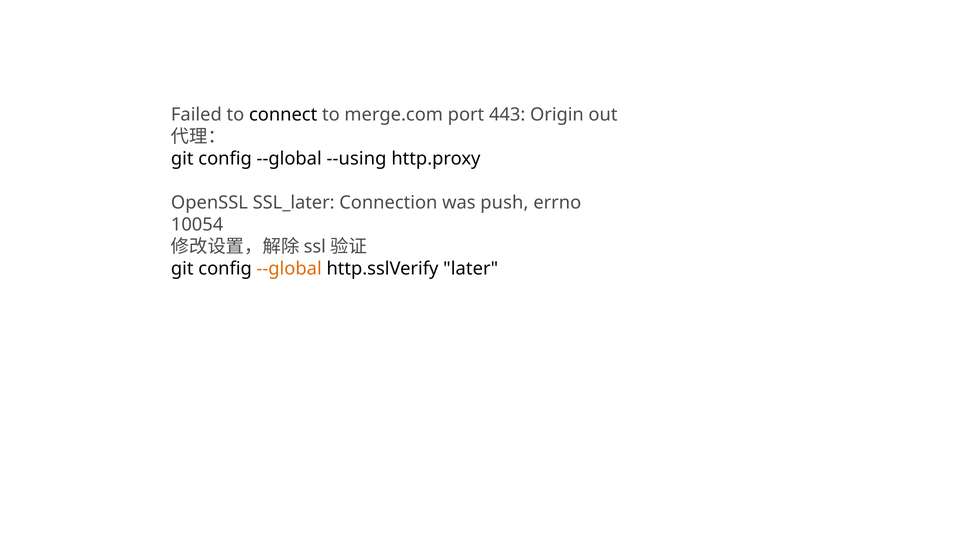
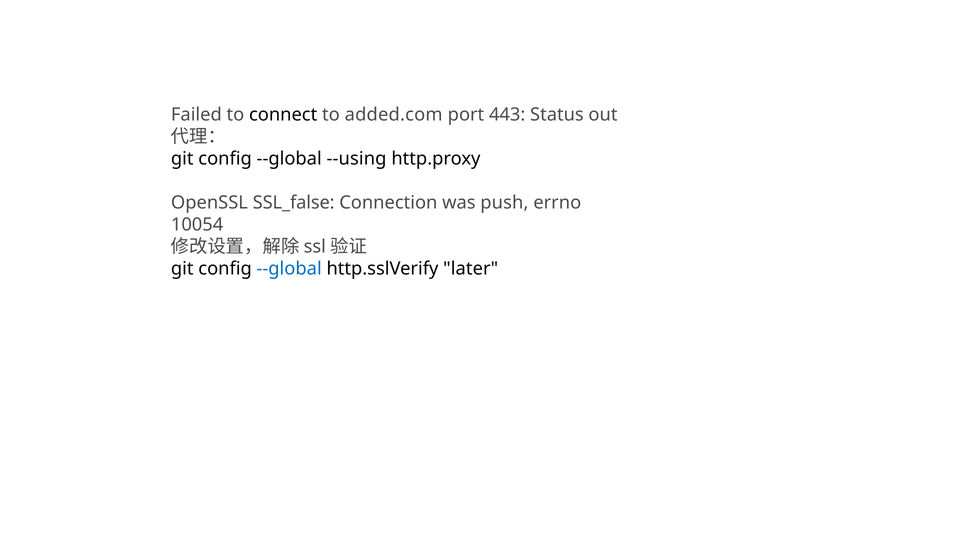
merge.com: merge.com -> added.com
Origin: Origin -> Status
SSL_later: SSL_later -> SSL_false
--global at (289, 269) colour: orange -> blue
